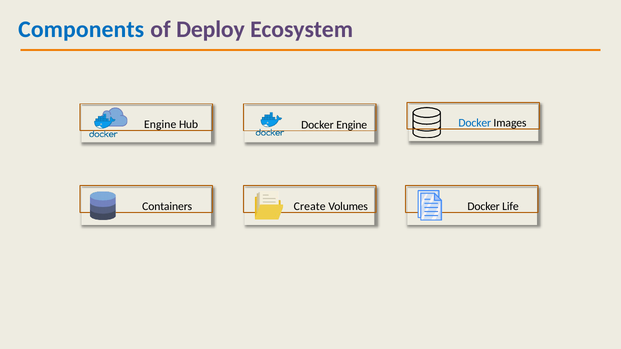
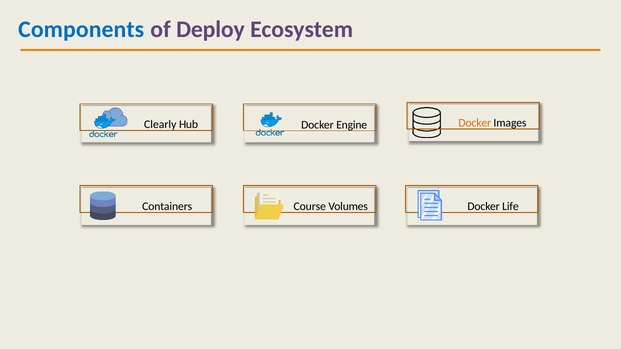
Docker at (475, 123) colour: blue -> orange
Engine at (160, 125): Engine -> Clearly
Create: Create -> Course
